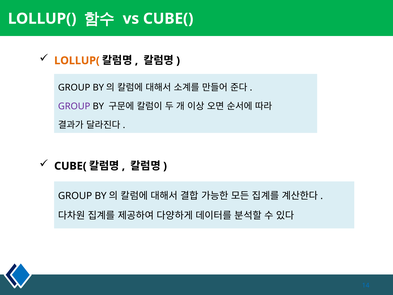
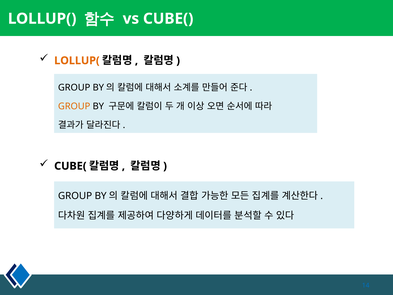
GROUP at (74, 106) colour: purple -> orange
